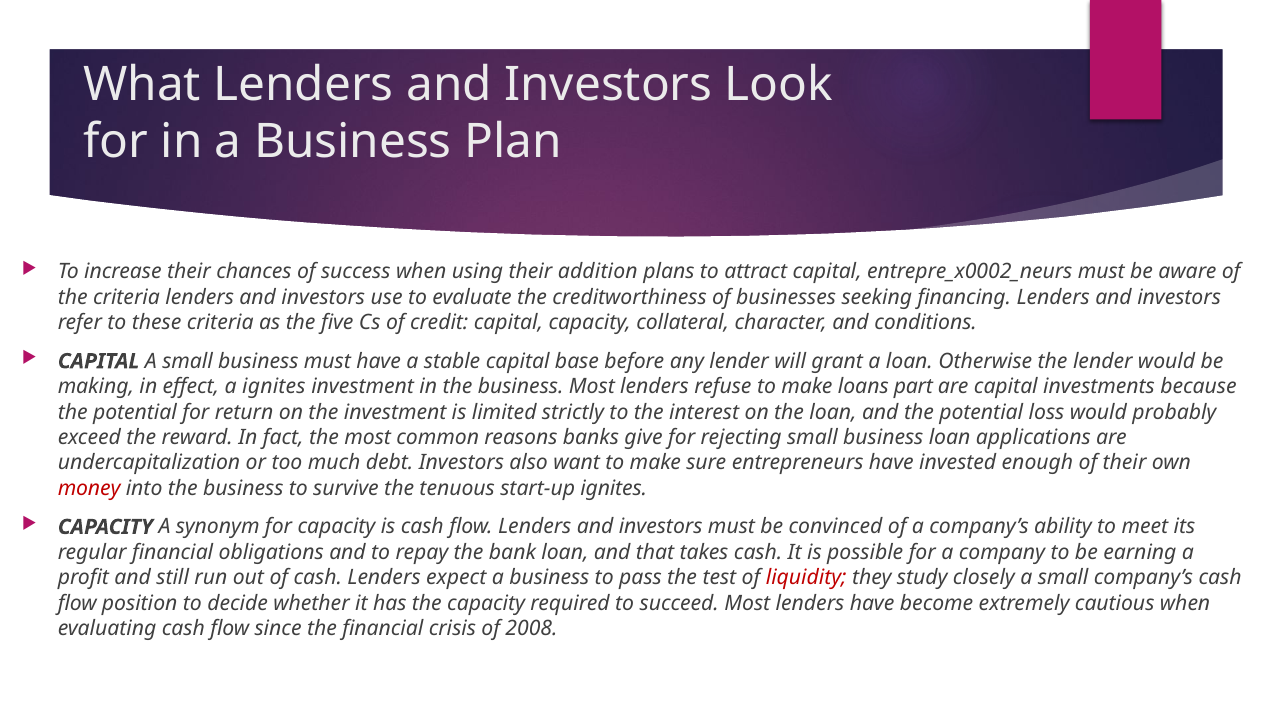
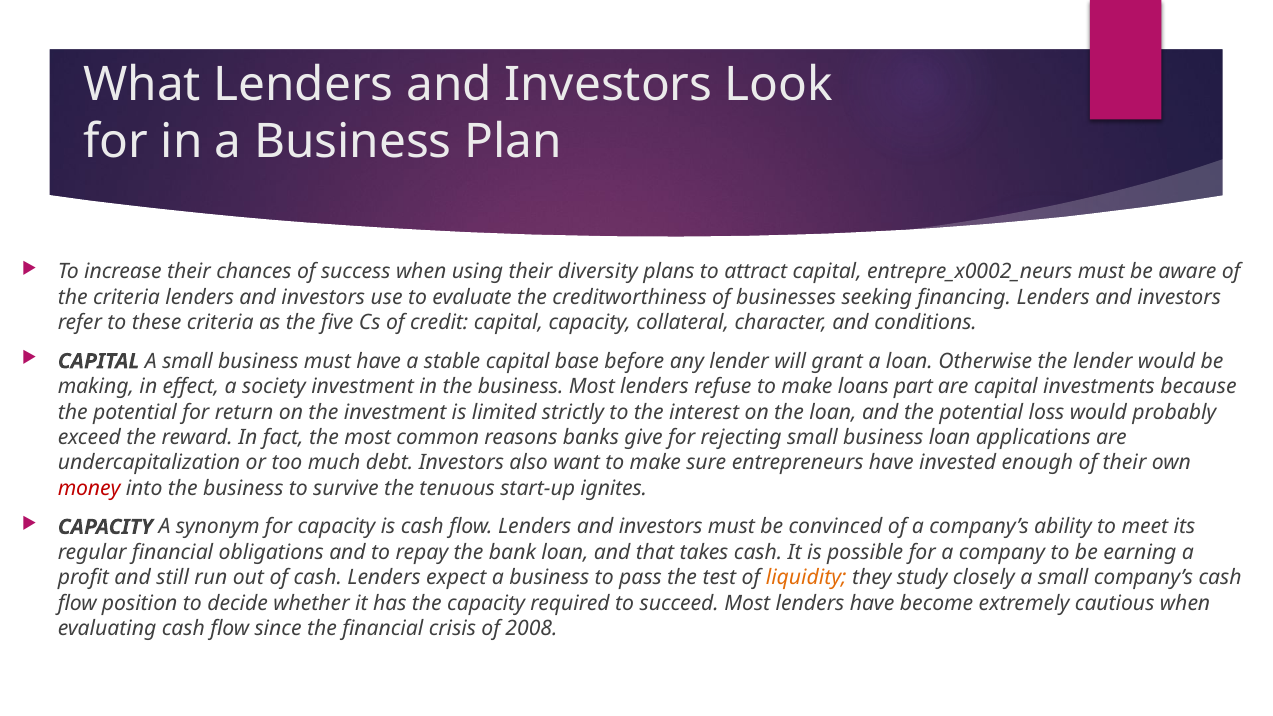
addition: addition -> diversity
a ignites: ignites -> society
liquidity colour: red -> orange
